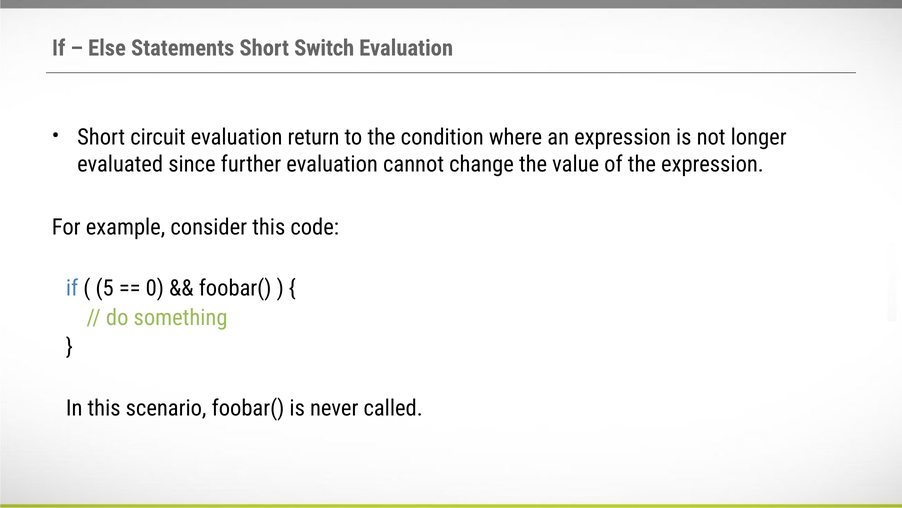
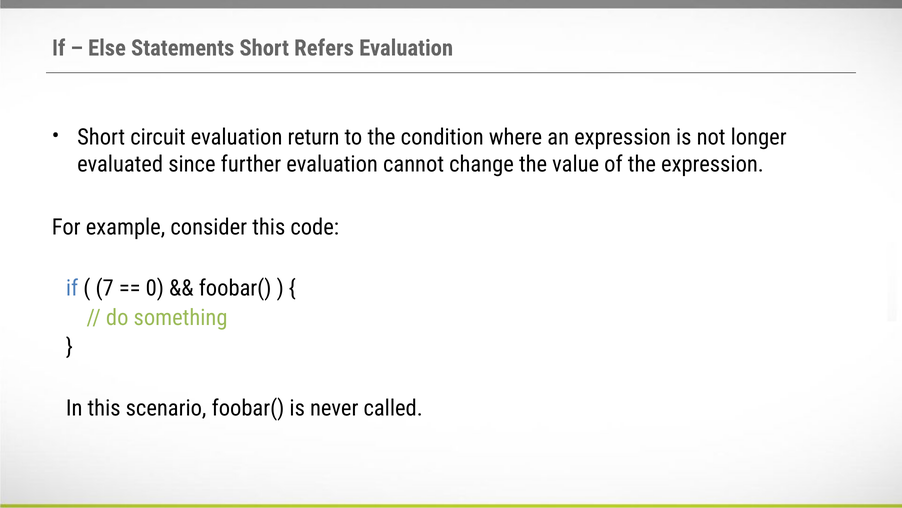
Switch: Switch -> Refers
5: 5 -> 7
